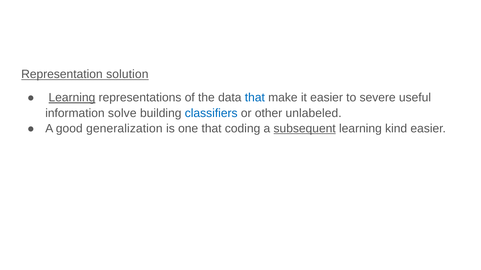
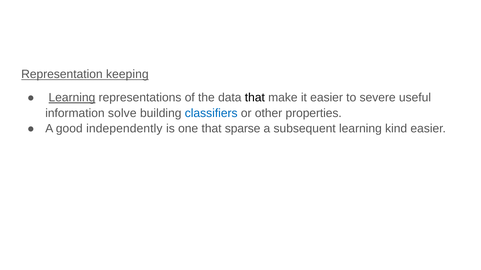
solution: solution -> keeping
that at (255, 98) colour: blue -> black
unlabeled: unlabeled -> properties
generalization: generalization -> independently
coding: coding -> sparse
subsequent underline: present -> none
